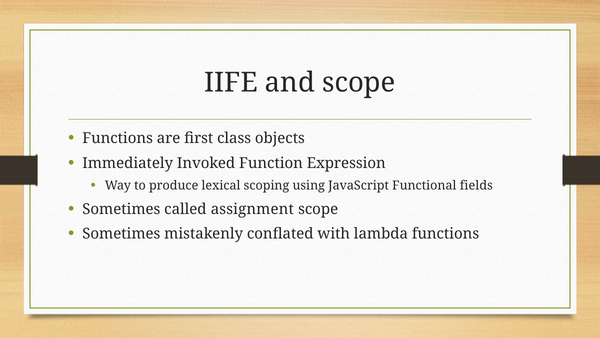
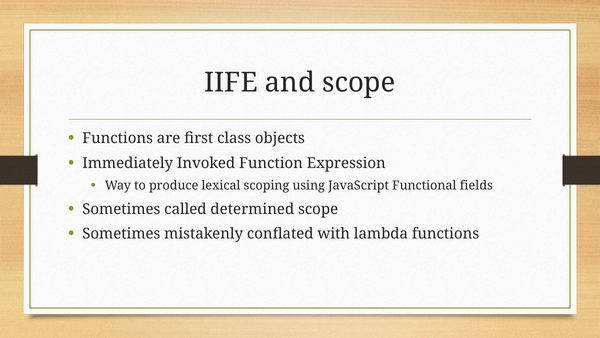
assignment: assignment -> determined
